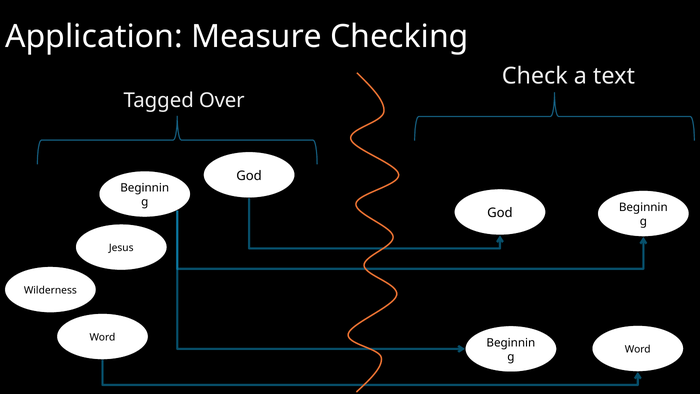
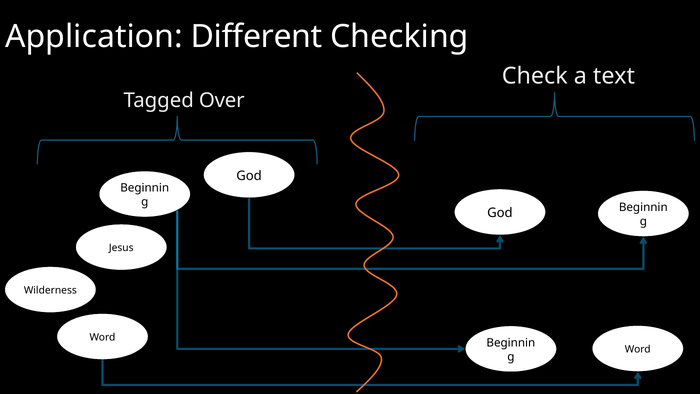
Measure: Measure -> Different
